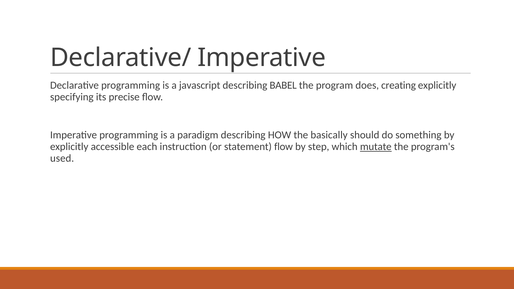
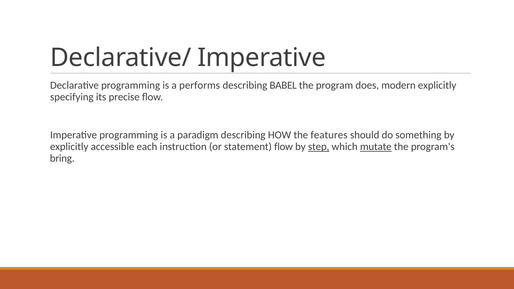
javascript: javascript -> performs
creating: creating -> modern
basically: basically -> features
step underline: none -> present
used: used -> bring
